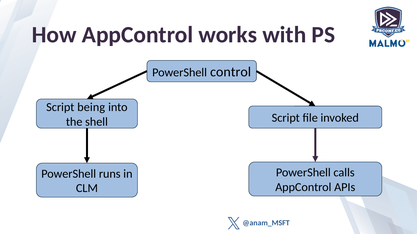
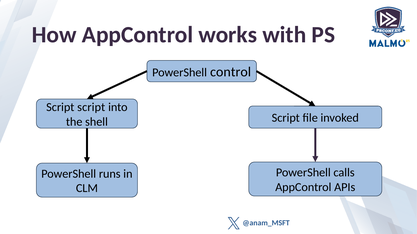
Script being: being -> script
